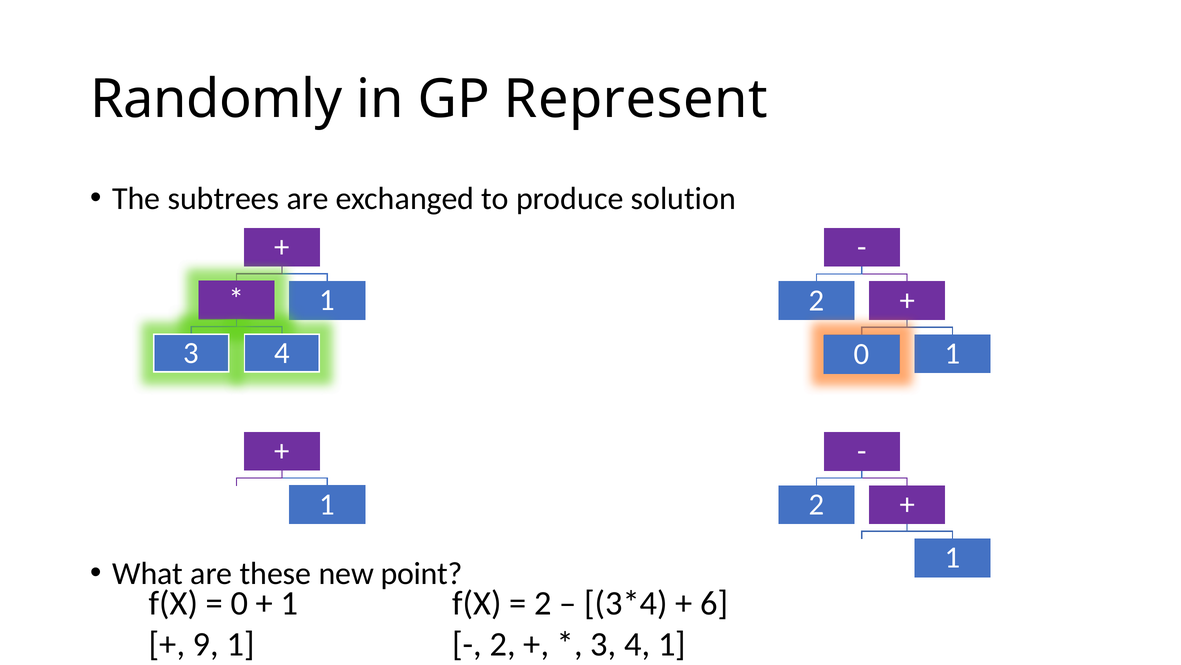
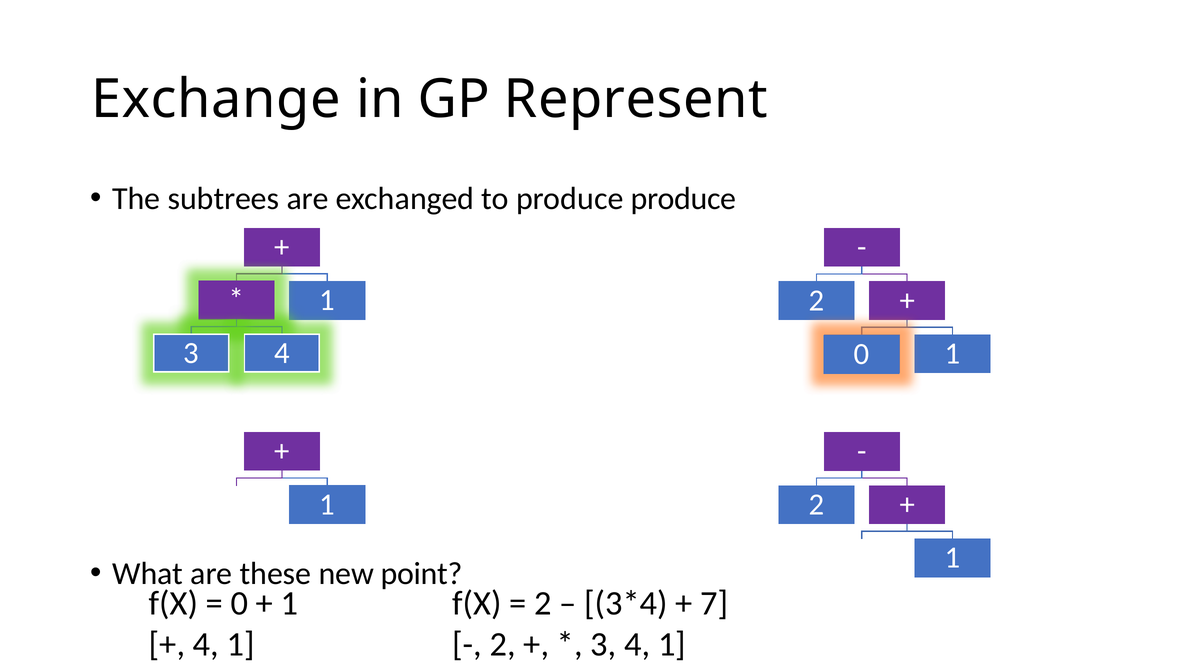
Randomly: Randomly -> Exchange
produce solution: solution -> produce
6: 6 -> 7
9 at (206, 644): 9 -> 4
